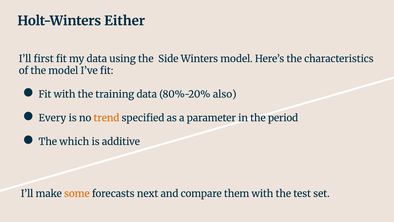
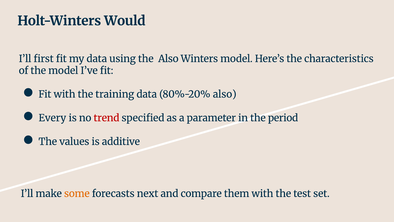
Either: Either -> Would
the Side: Side -> Also
trend colour: orange -> red
which: which -> values
